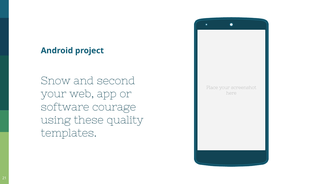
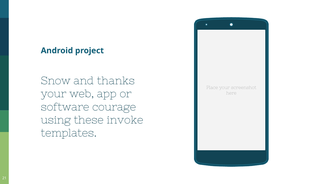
second: second -> thanks
quality: quality -> invoke
